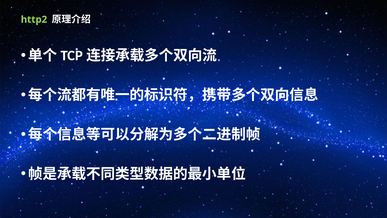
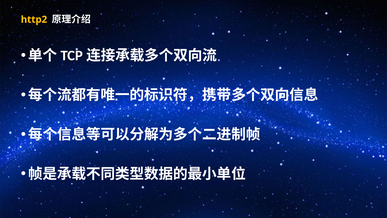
http2 colour: light green -> yellow
